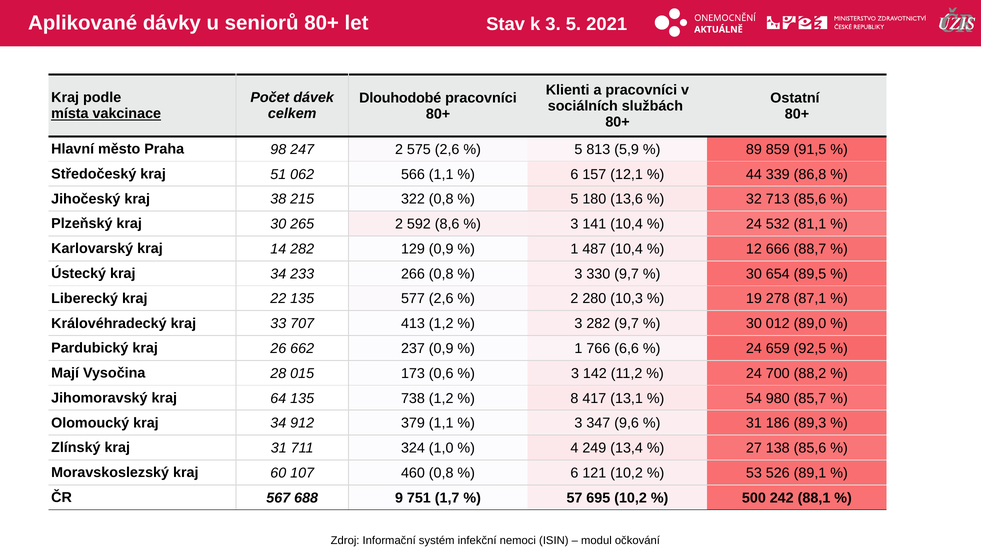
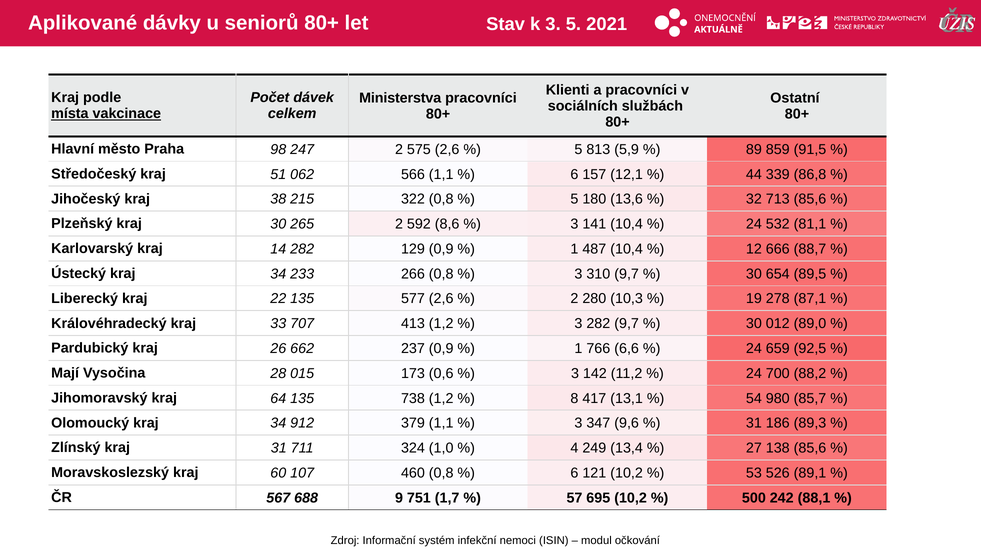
Dlouhodobé: Dlouhodobé -> Ministerstva
330: 330 -> 310
